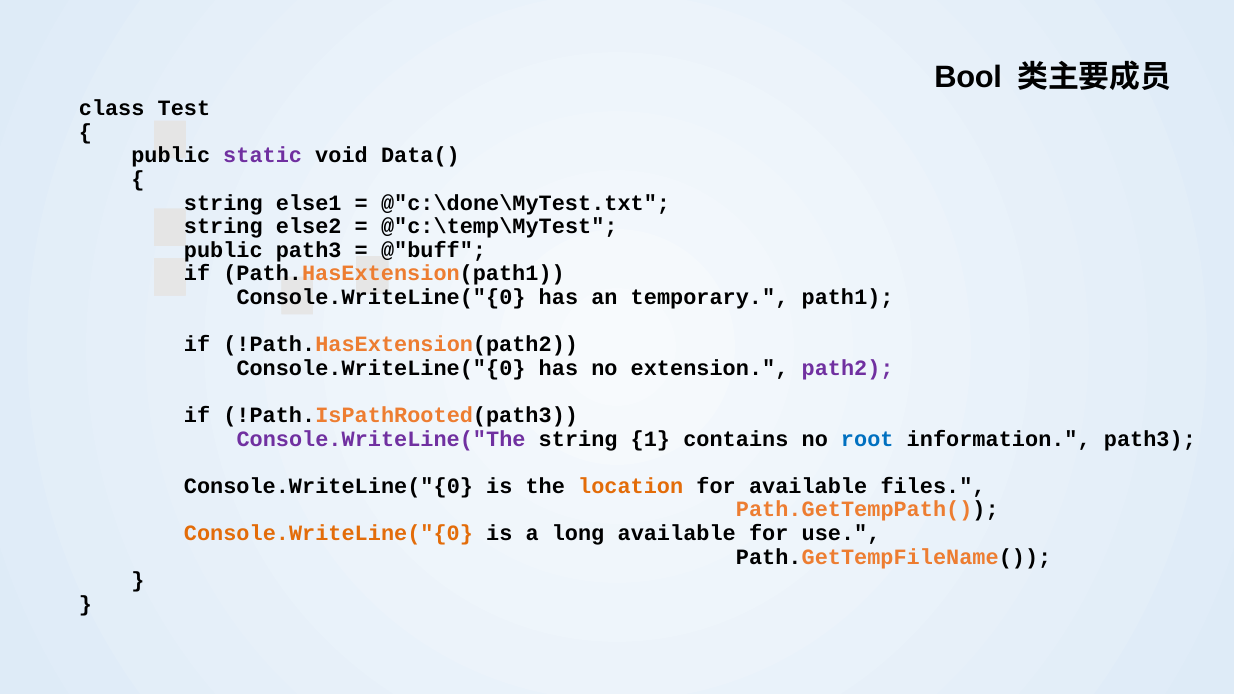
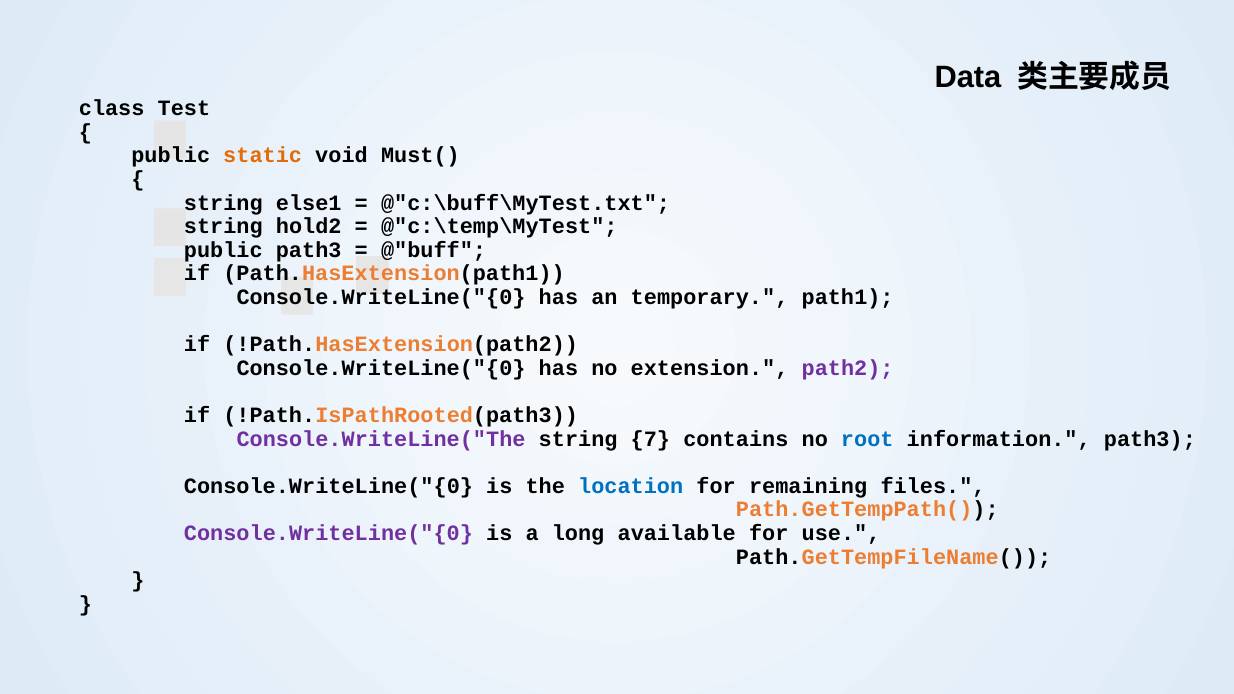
Bool: Bool -> Data
static colour: purple -> orange
Data(: Data( -> Must(
@"c:\done\MyTest.txt: @"c:\done\MyTest.txt -> @"c:\buff\MyTest.txt
else2: else2 -> hold2
1: 1 -> 7
location colour: orange -> blue
for available: available -> remaining
Console.WriteLine("{0 at (328, 533) colour: orange -> purple
